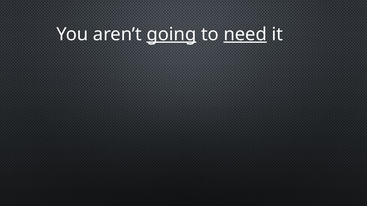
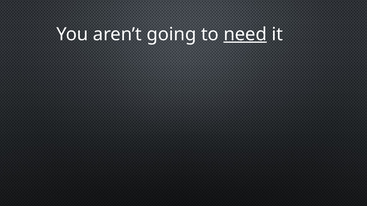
going underline: present -> none
